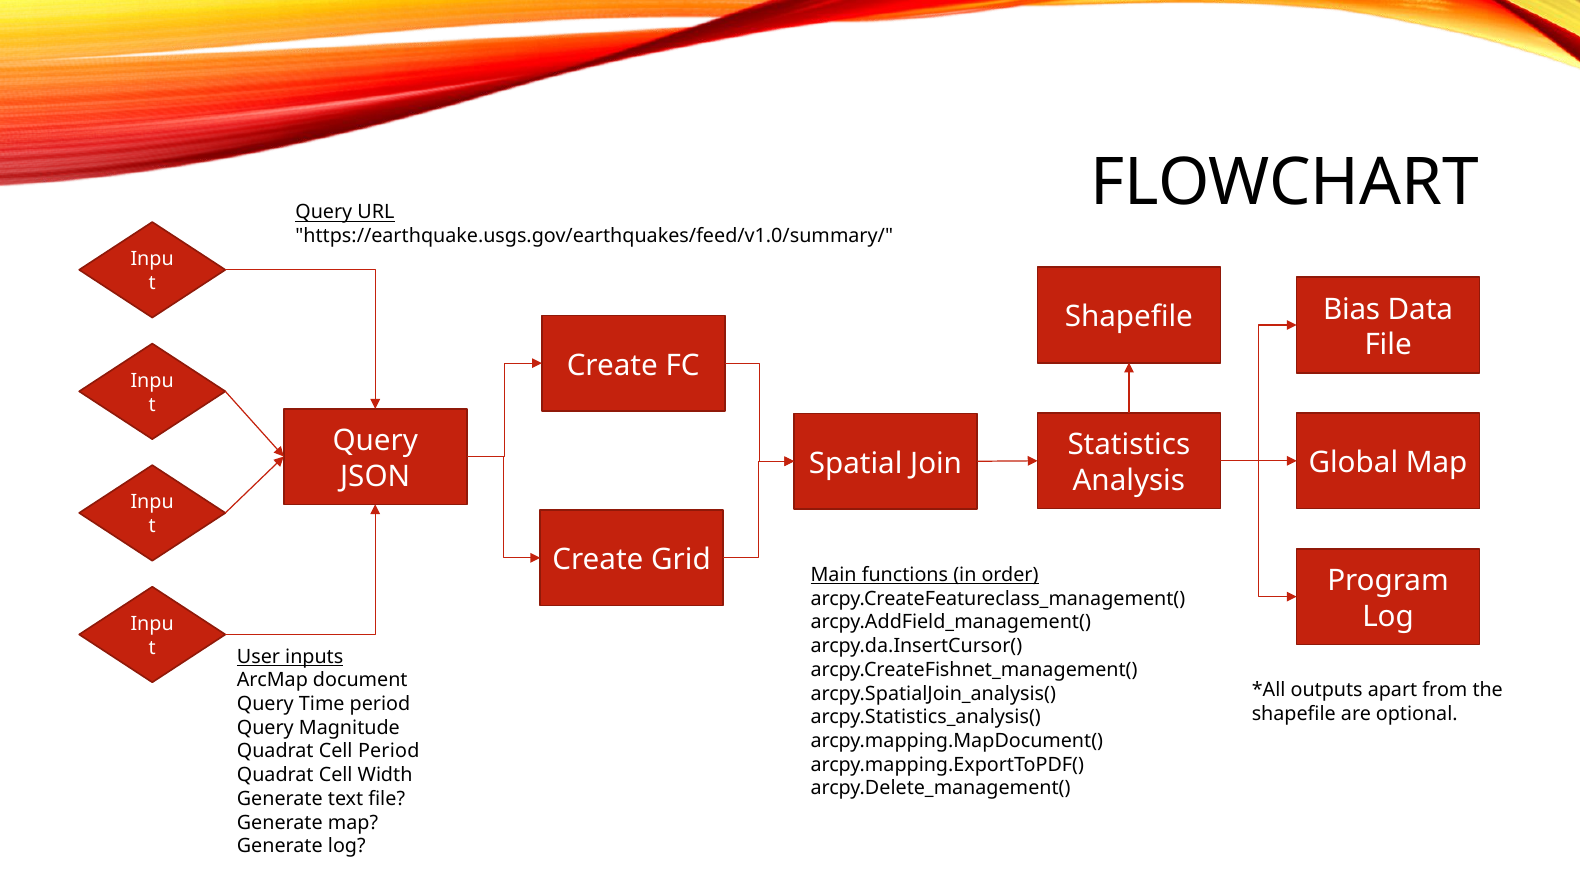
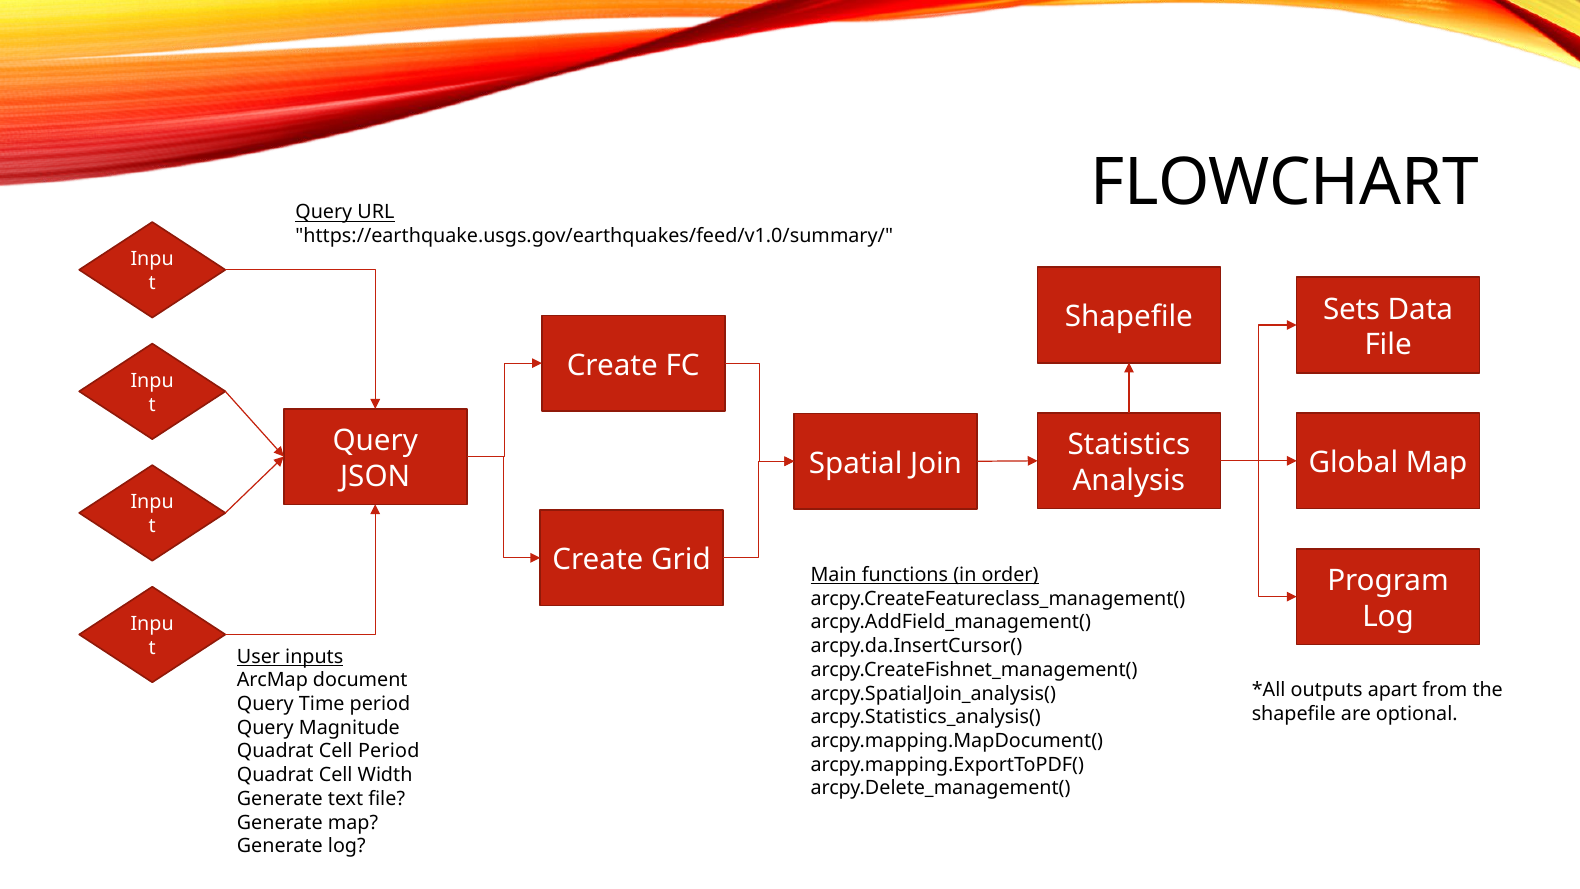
Bias: Bias -> Sets
